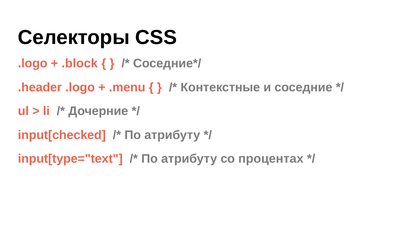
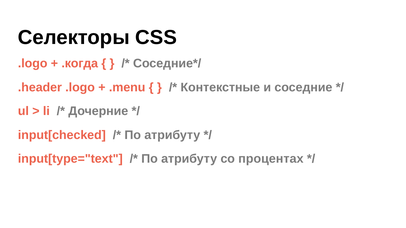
.block: .block -> .когда
